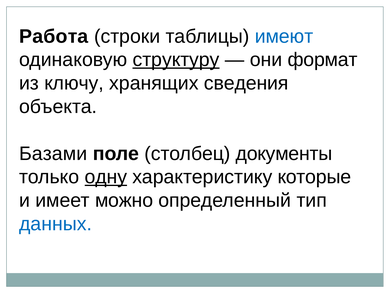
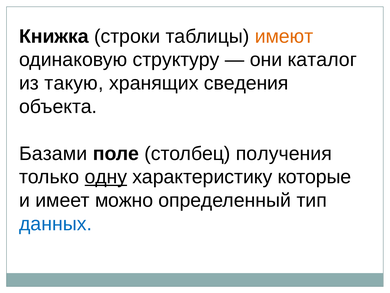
Работа: Работа -> Книжка
имеют colour: blue -> orange
структуру underline: present -> none
формат: формат -> каталог
ключу: ключу -> такую
документы: документы -> получения
